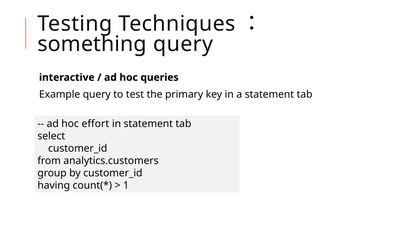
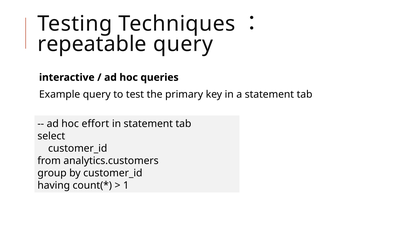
something: something -> repeatable
